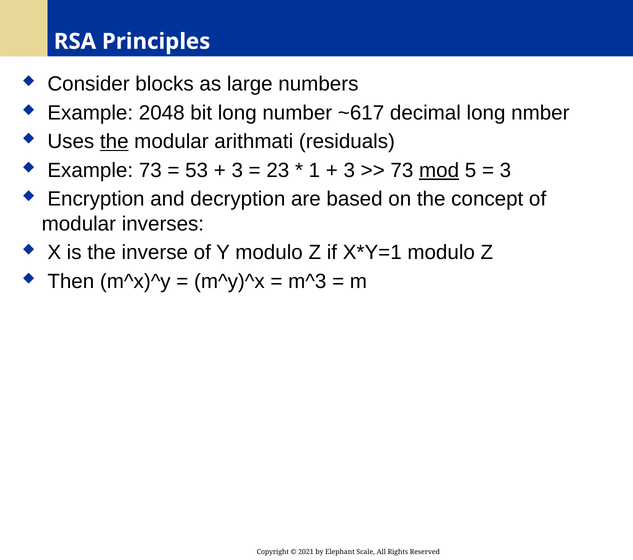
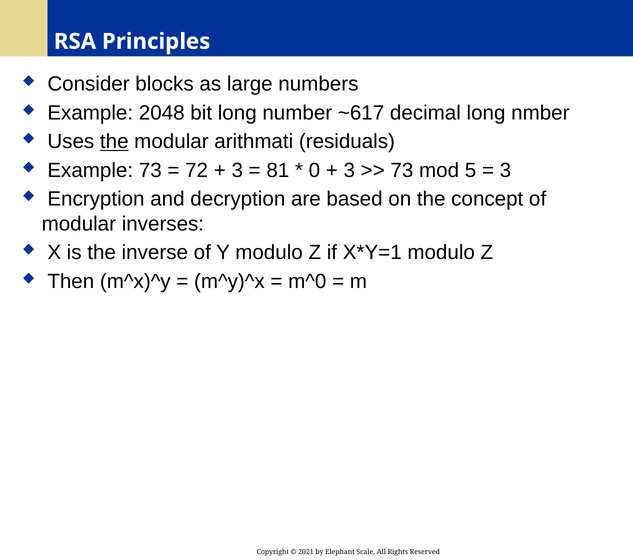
53: 53 -> 72
23: 23 -> 81
1: 1 -> 0
mod underline: present -> none
m^3: m^3 -> m^0
